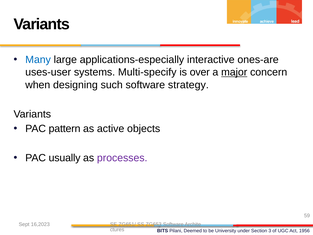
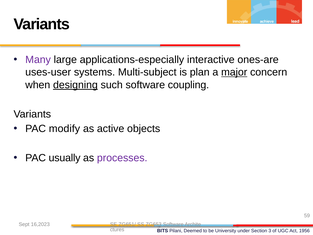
Many colour: blue -> purple
Multi-specify: Multi-specify -> Multi-subject
over: over -> plan
designing underline: none -> present
strategy: strategy -> coupling
pattern: pattern -> modify
